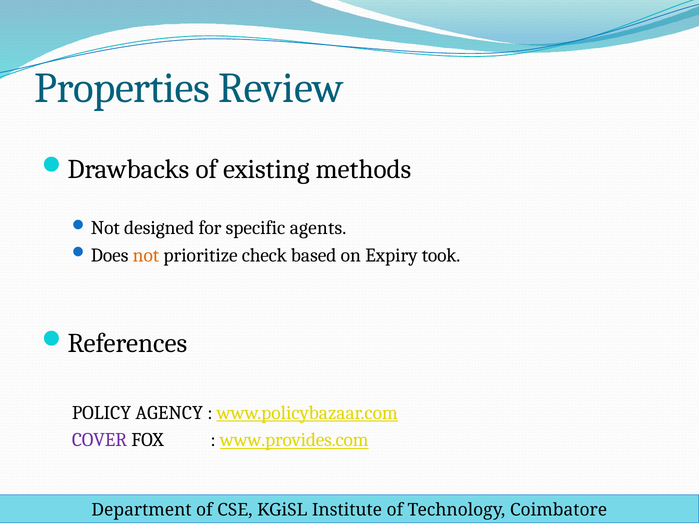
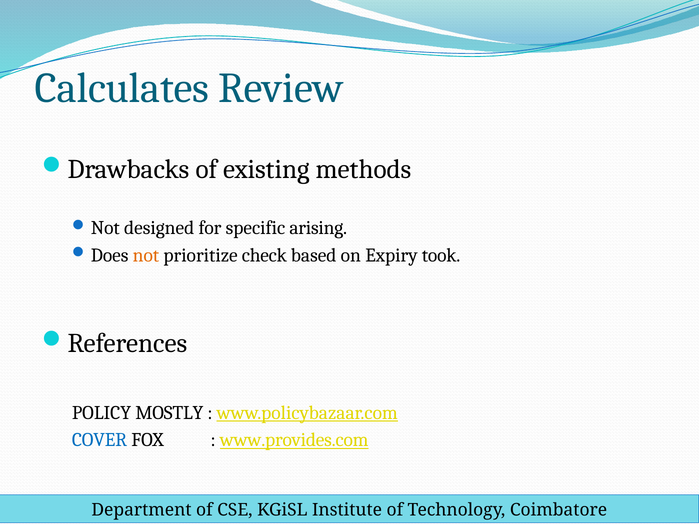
Properties: Properties -> Calculates
agents: agents -> arising
AGENCY: AGENCY -> MOSTLY
COVER colour: purple -> blue
